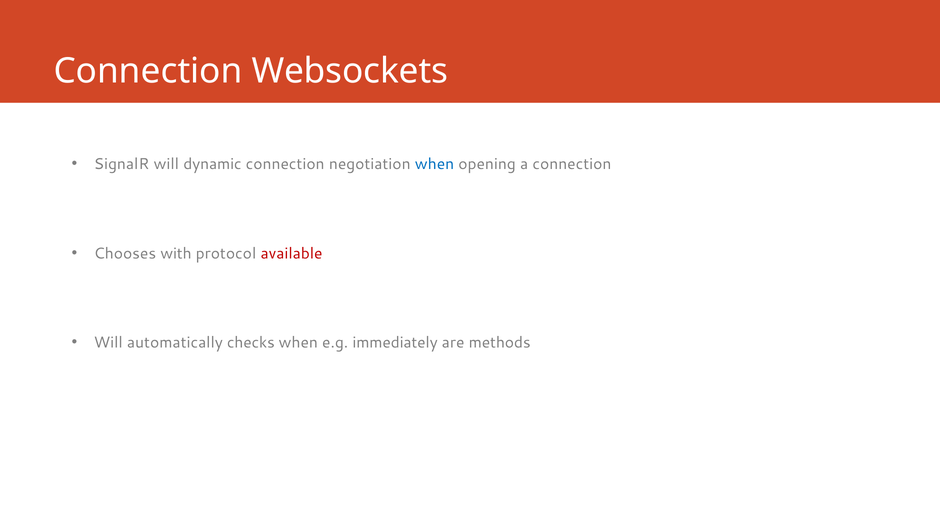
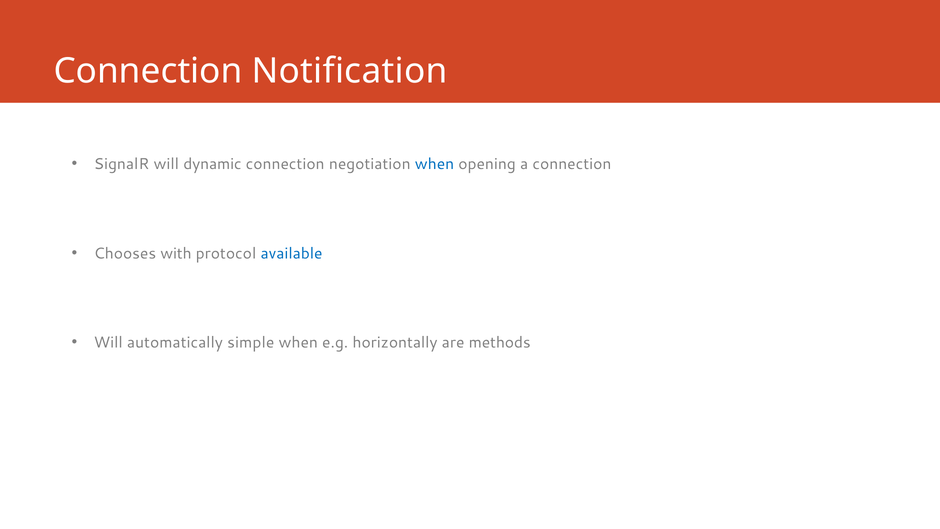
Websockets: Websockets -> Notification
available colour: red -> blue
checks: checks -> simple
immediately: immediately -> horizontally
